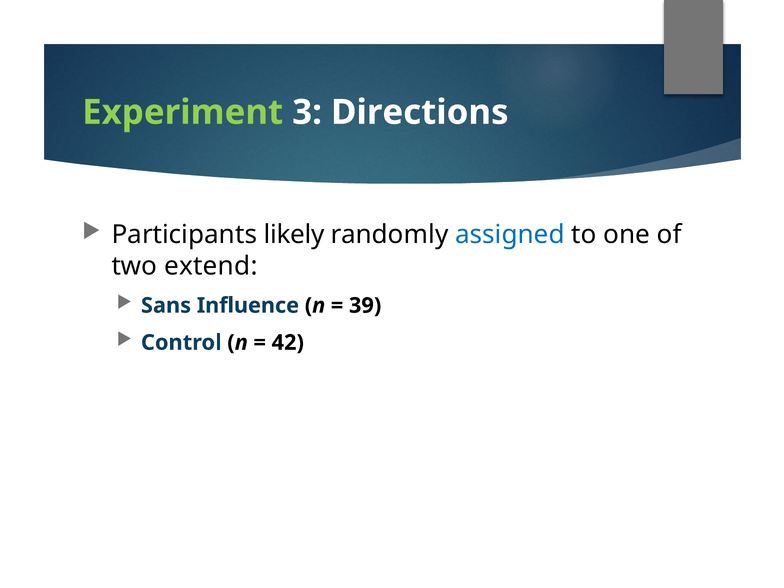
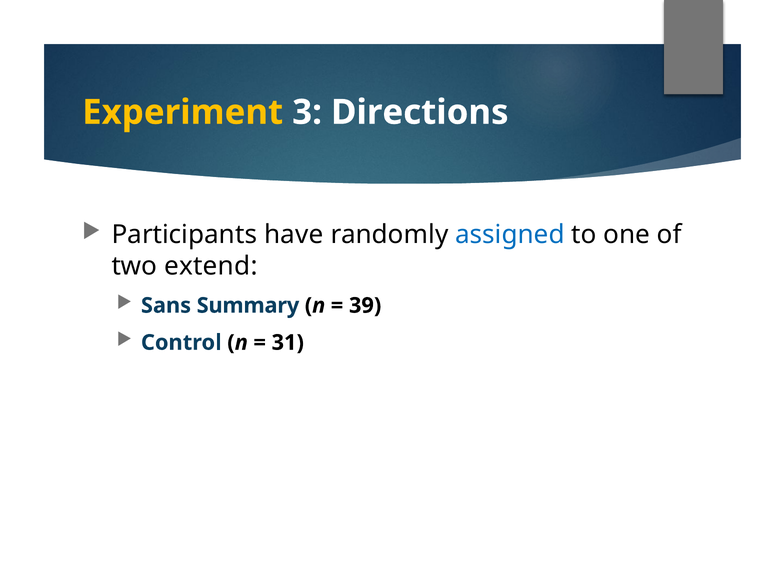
Experiment colour: light green -> yellow
likely: likely -> have
Influence: Influence -> Summary
42: 42 -> 31
